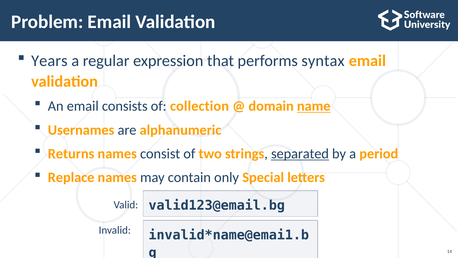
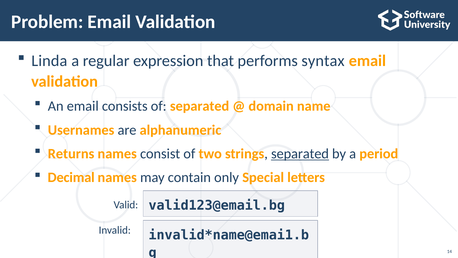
Years: Years -> Linda
of collection: collection -> separated
name underline: present -> none
Replace: Replace -> Decimal
